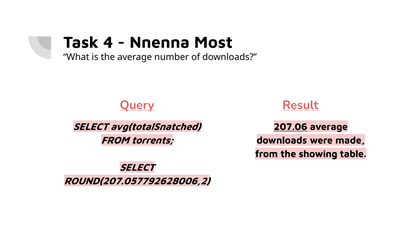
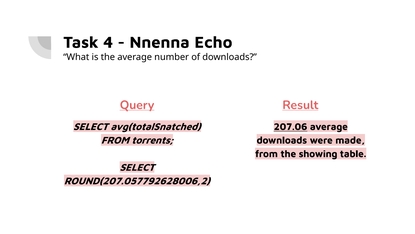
Most: Most -> Echo
